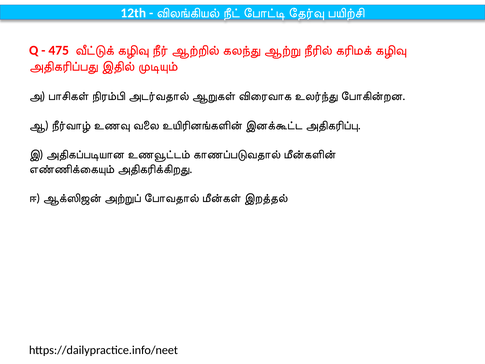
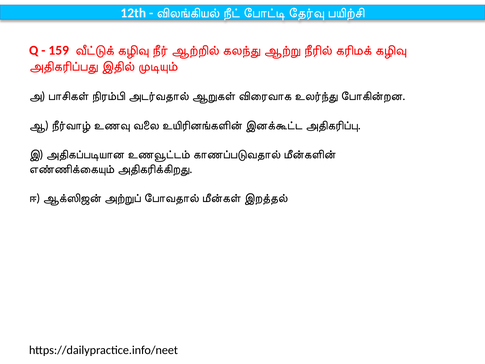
475: 475 -> 159
